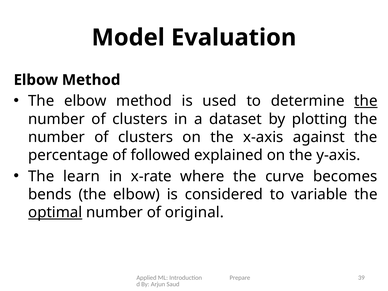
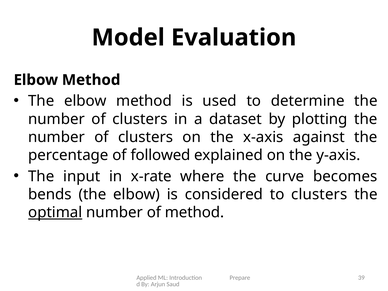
the at (366, 101) underline: present -> none
learn: learn -> input
to variable: variable -> clusters
of original: original -> method
